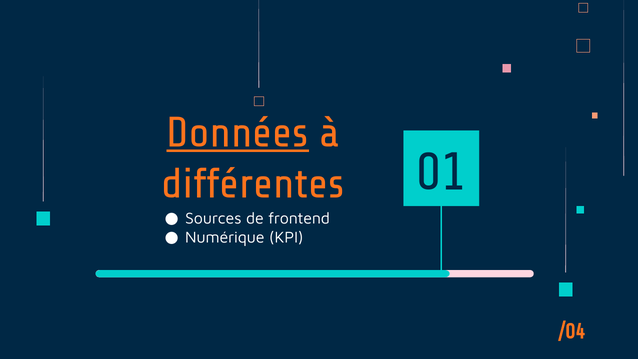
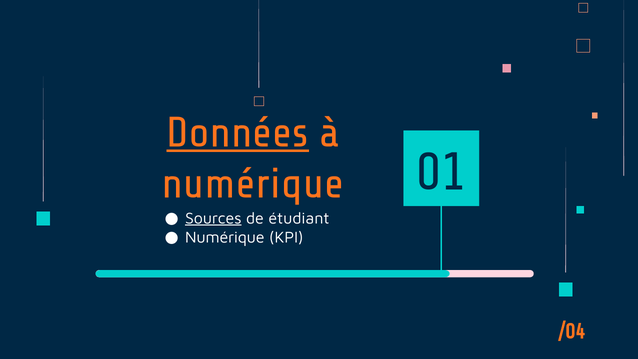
différentes at (253, 184): différentes -> numérique
Sources underline: none -> present
frontend: frontend -> étudiant
